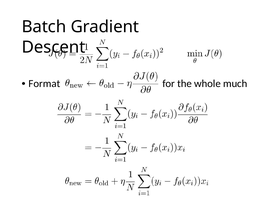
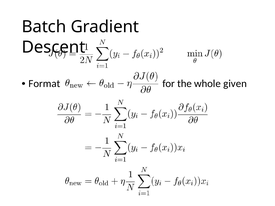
much: much -> given
